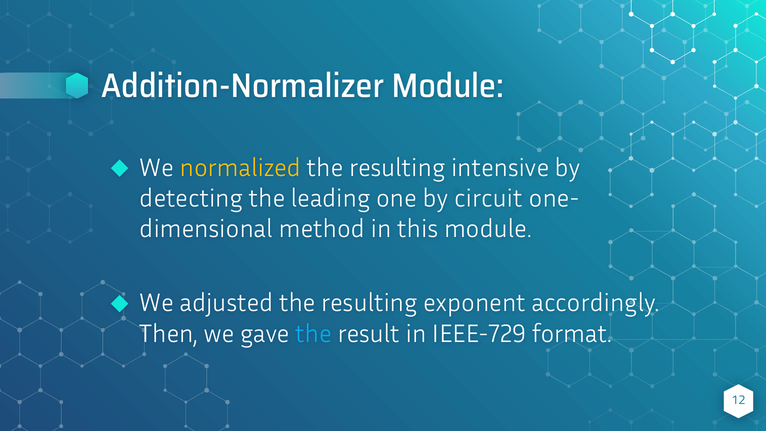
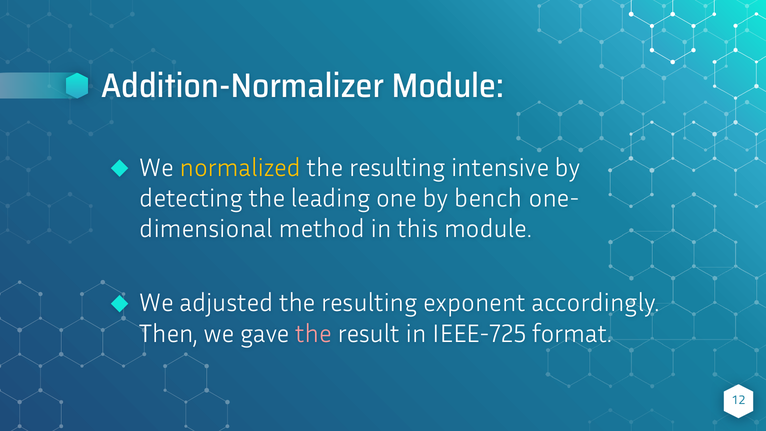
by circuit: circuit -> bench
the at (314, 334) colour: light blue -> pink
IEEE-729: IEEE-729 -> IEEE-725
